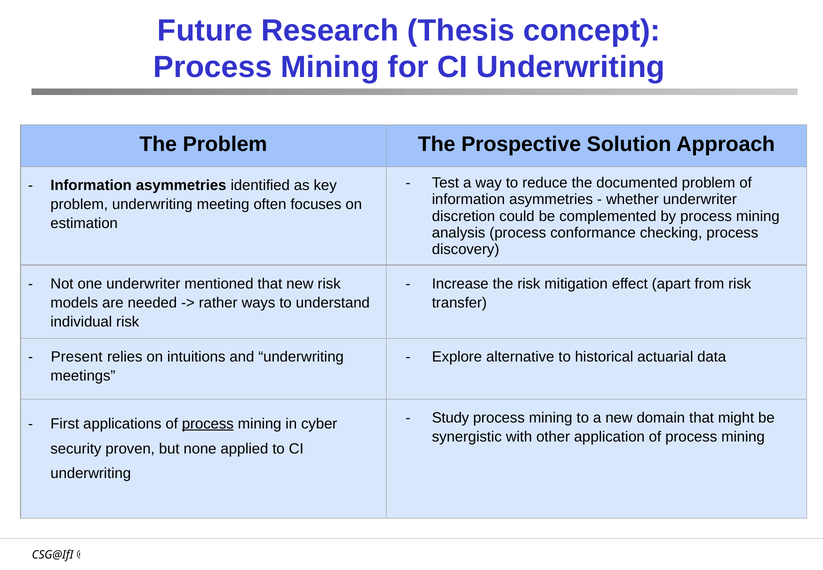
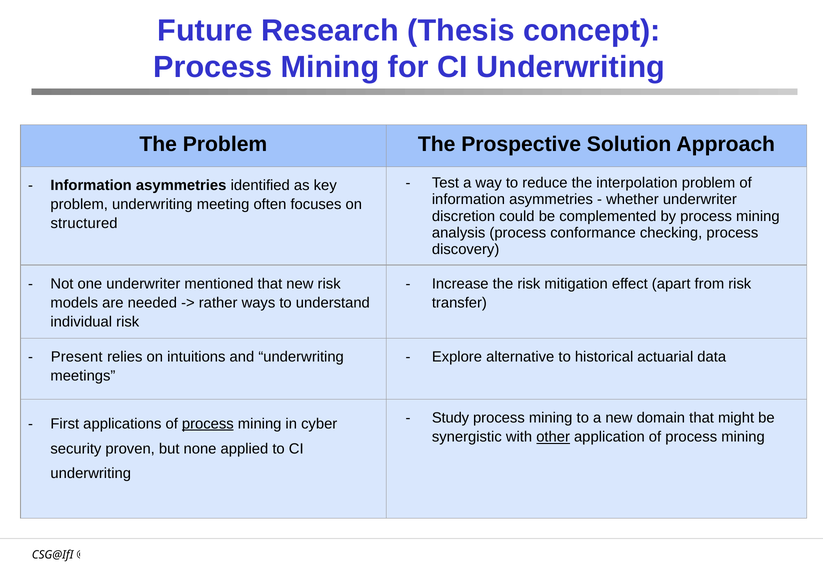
documented: documented -> interpolation
estimation: estimation -> structured
other underline: none -> present
